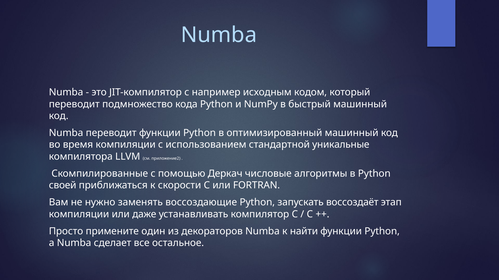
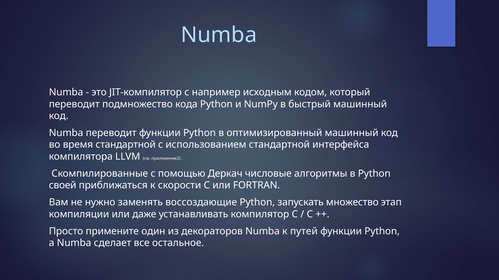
время компиляции: компиляции -> стандартной
уникальные: уникальные -> интерфейса
воссоздаёт: воссоздаёт -> множество
найти: найти -> путей
